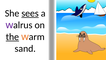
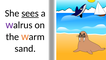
the underline: present -> none
